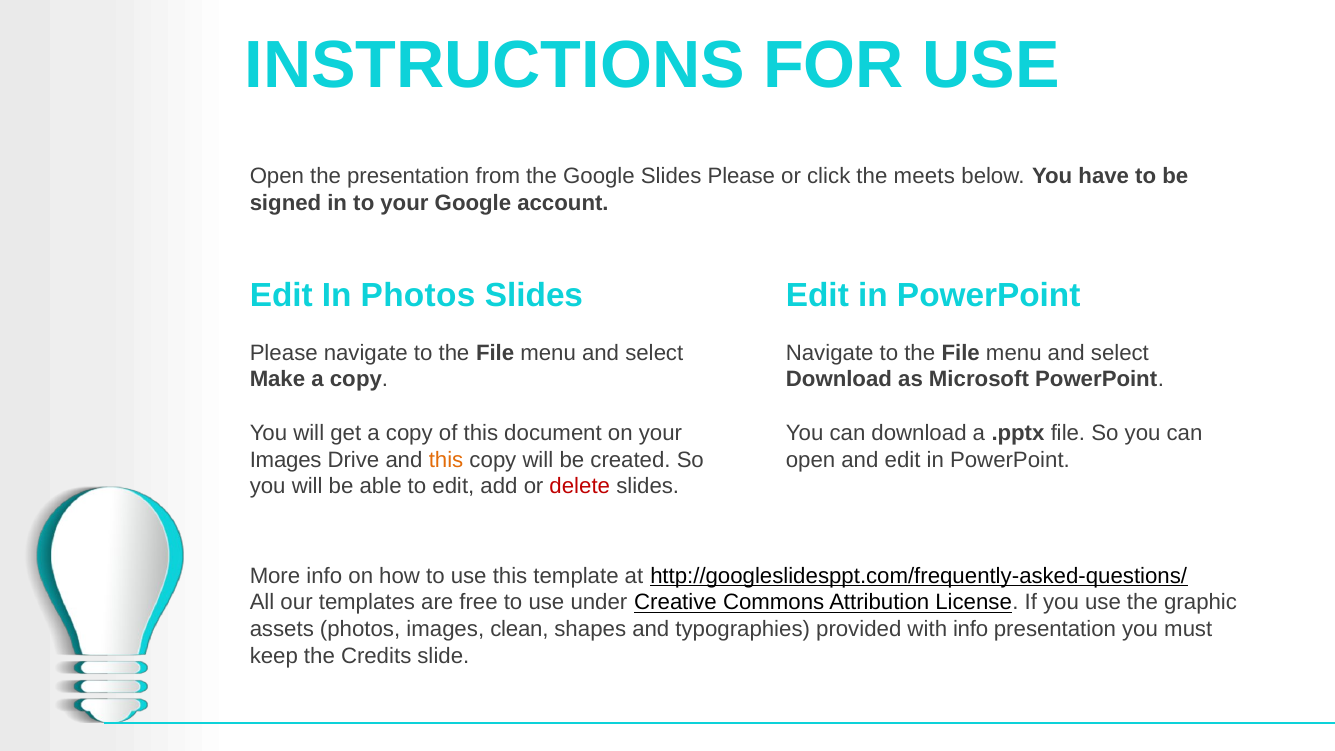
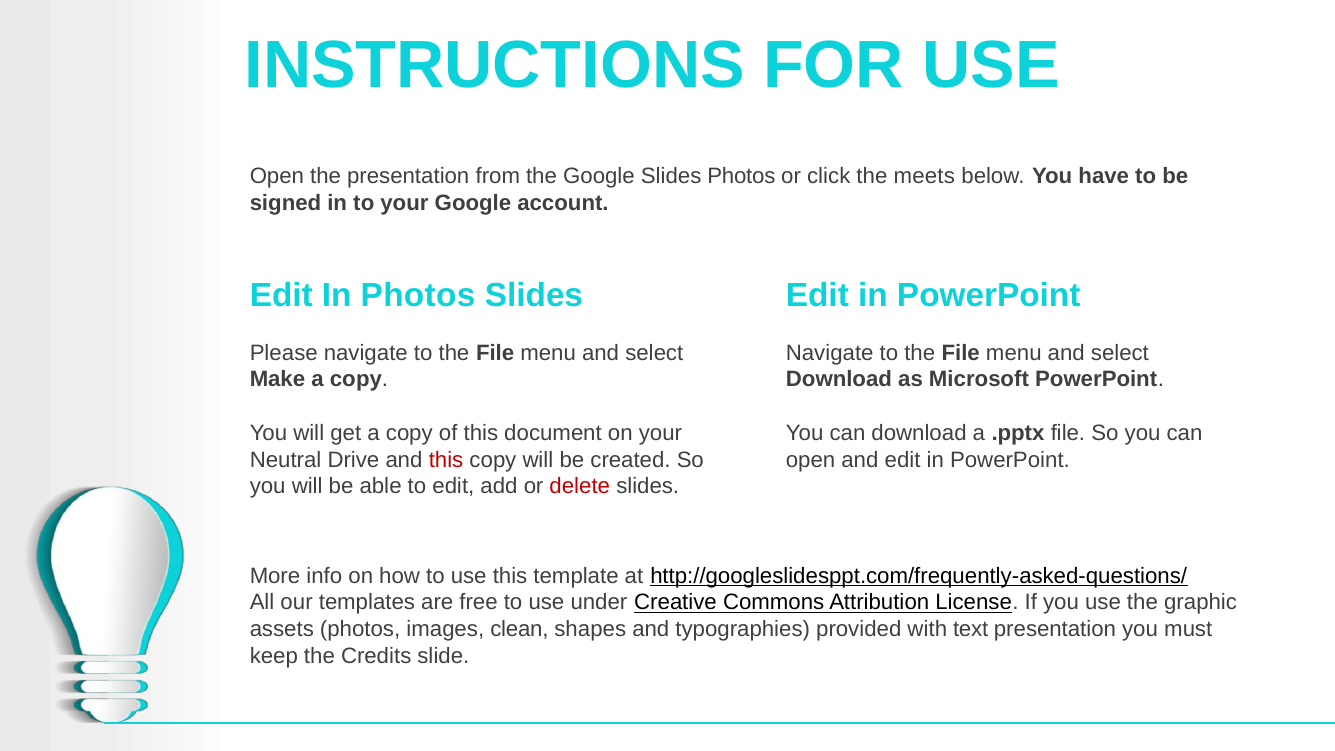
Google Slides Please: Please -> Photos
Images at (286, 460): Images -> Neutral
this at (446, 460) colour: orange -> red
with info: info -> text
